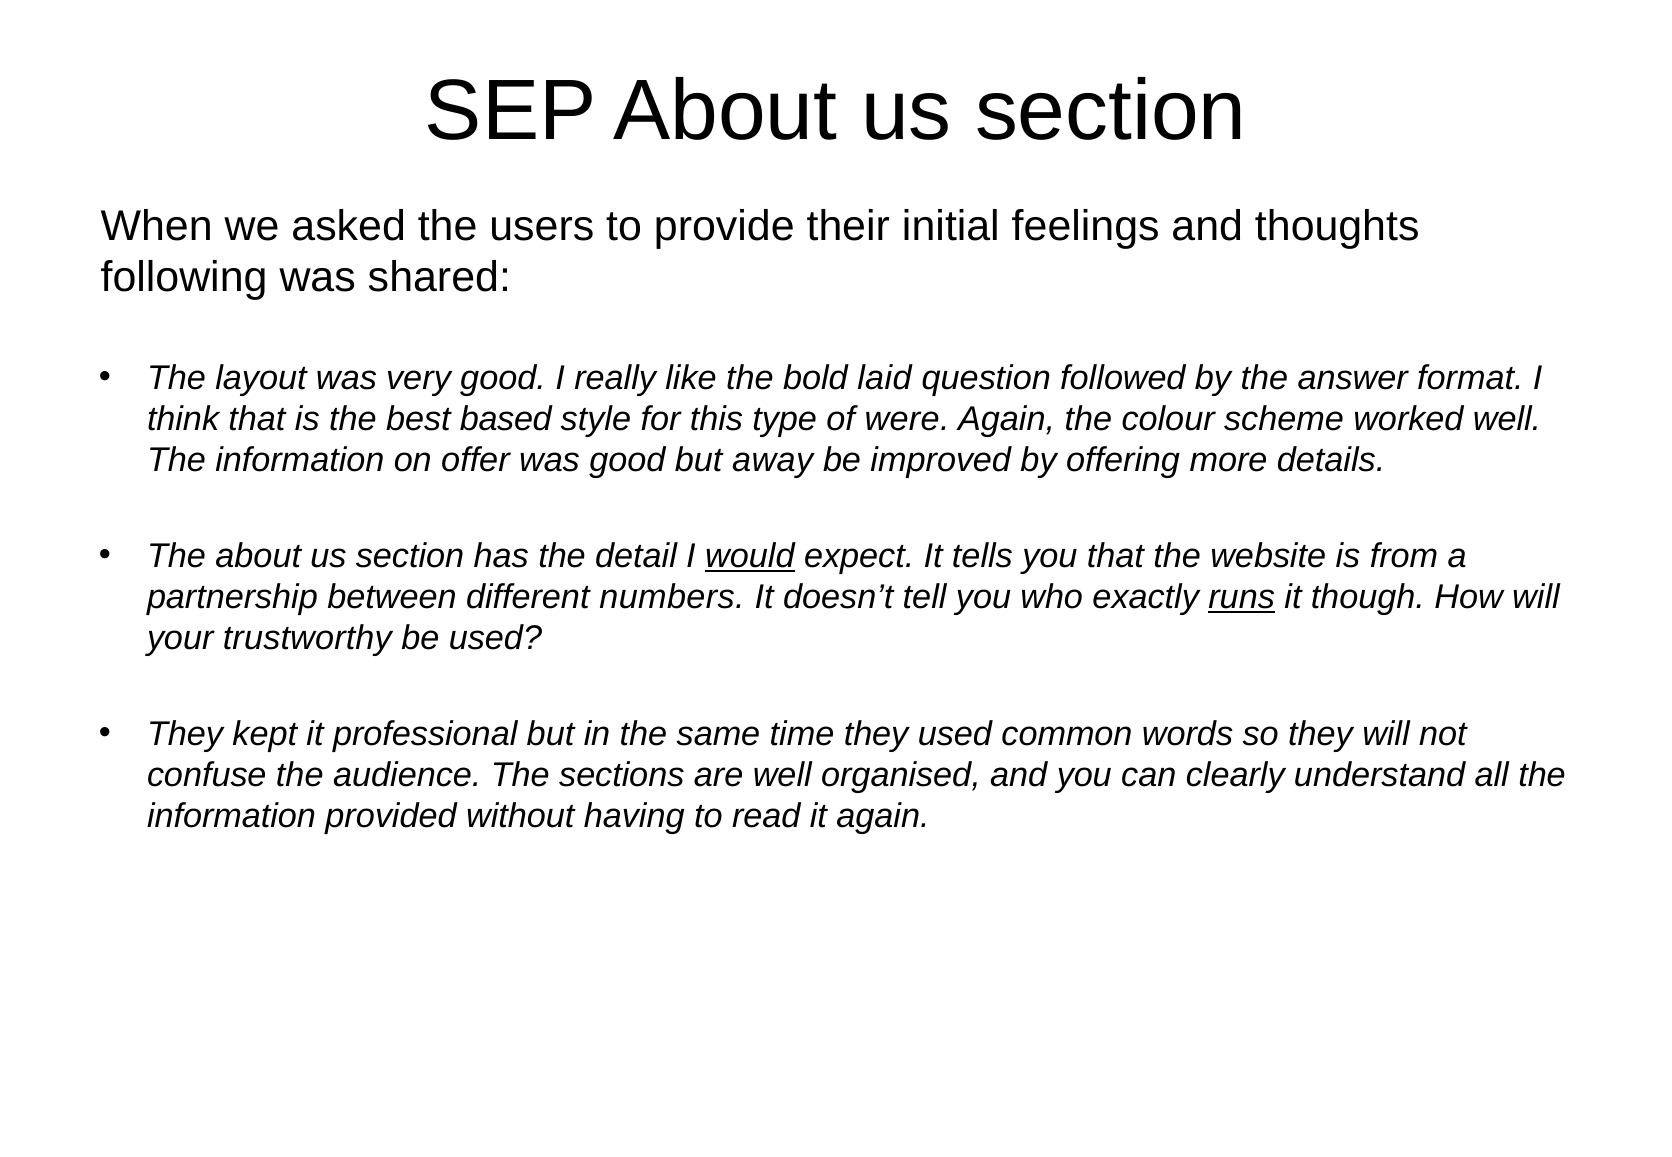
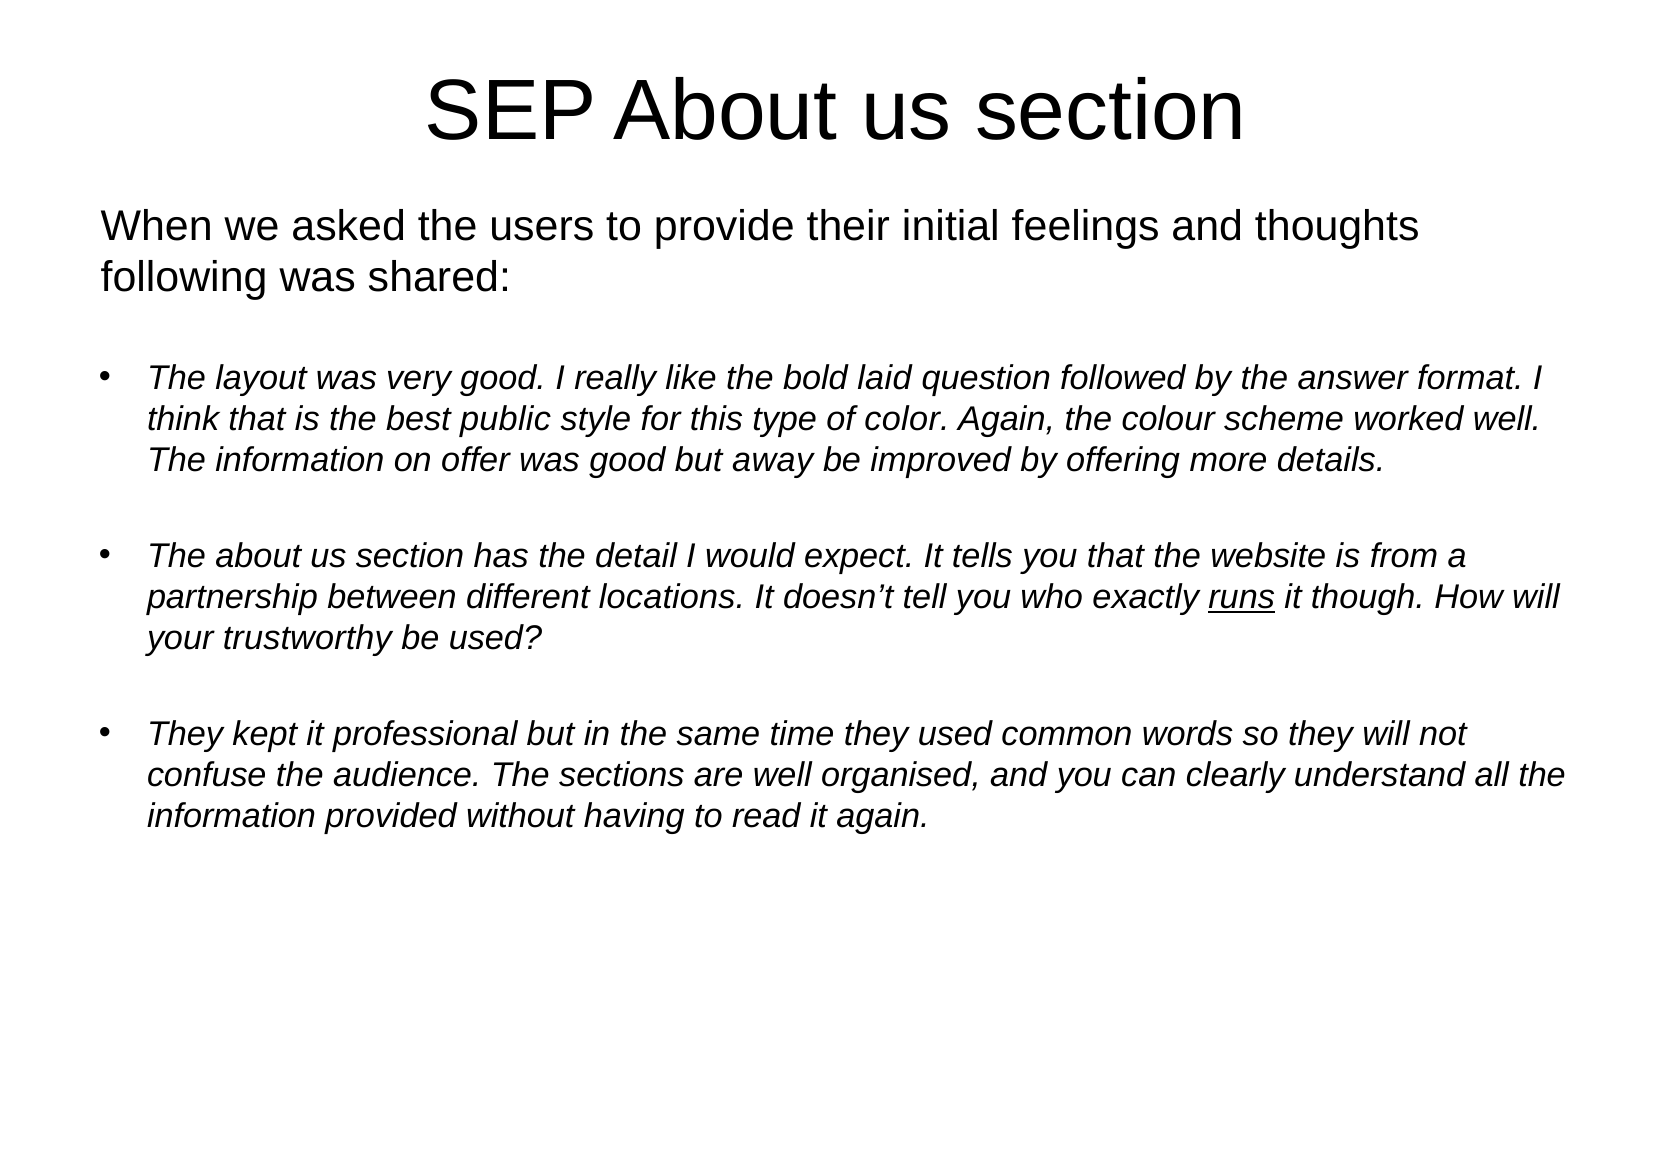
based: based -> public
were: were -> color
would underline: present -> none
numbers: numbers -> locations
